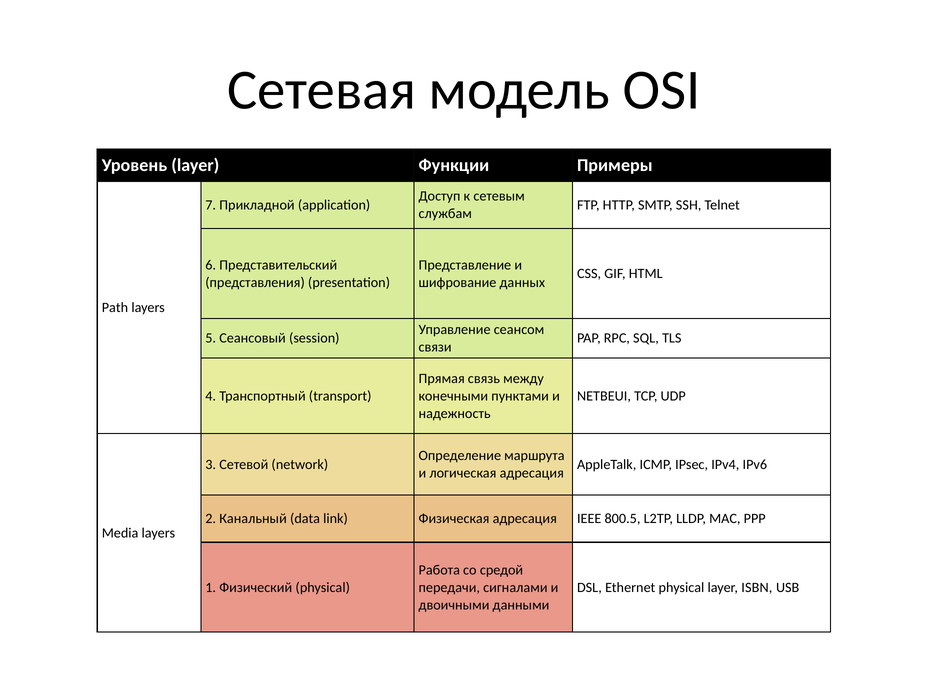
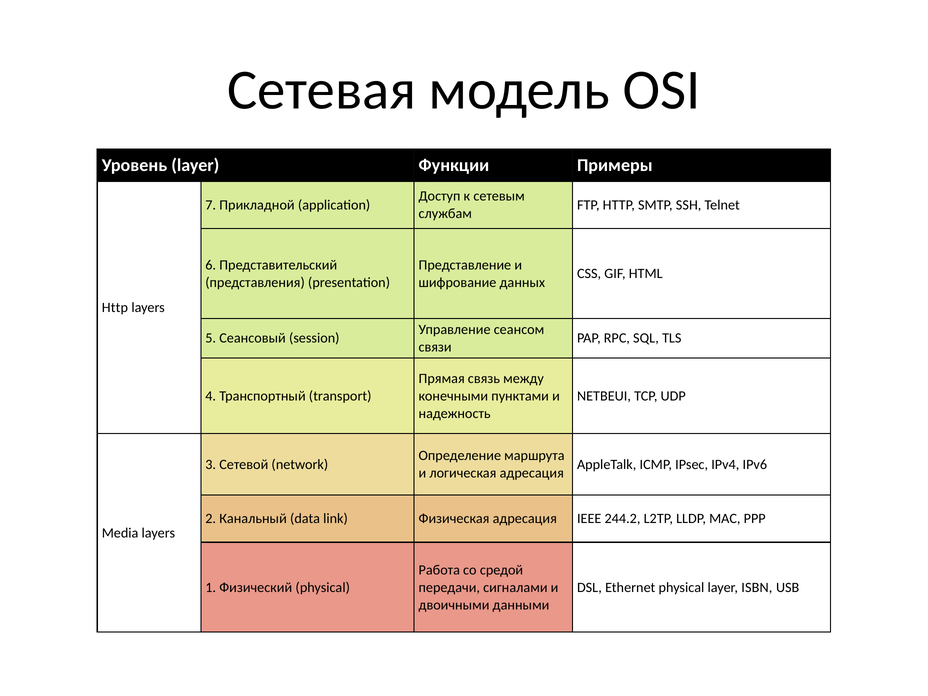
Path at (115, 308): Path -> Http
800.5: 800.5 -> 244.2
